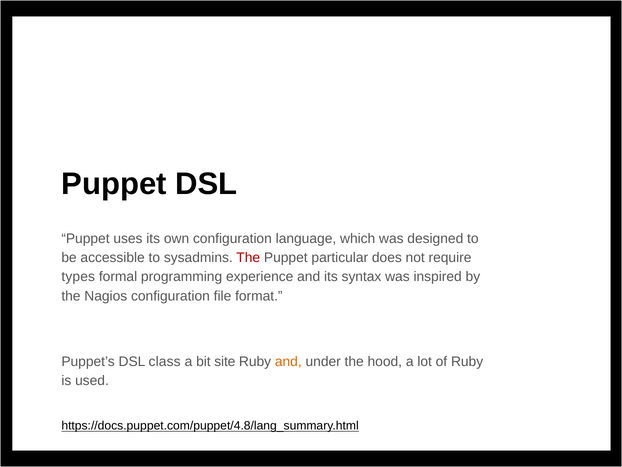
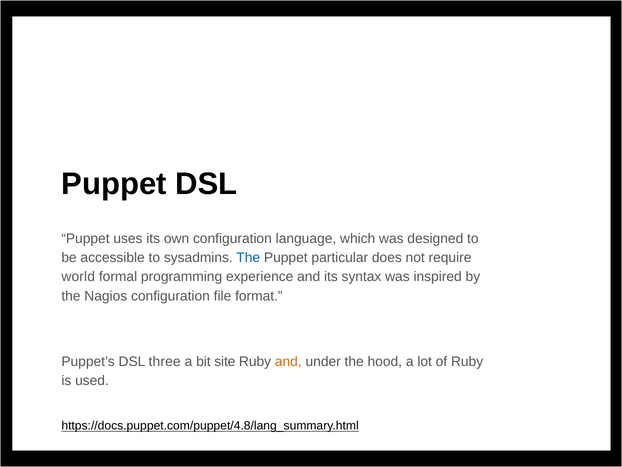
The at (248, 258) colour: red -> blue
types: types -> world
class: class -> three
